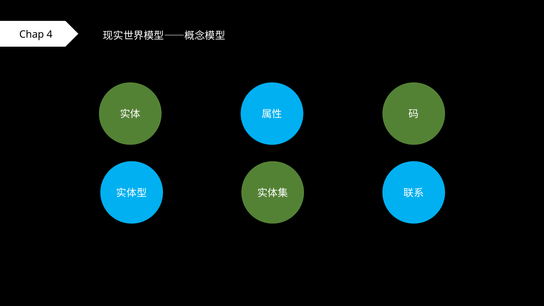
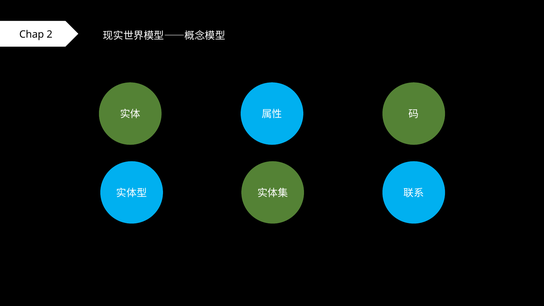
4: 4 -> 2
